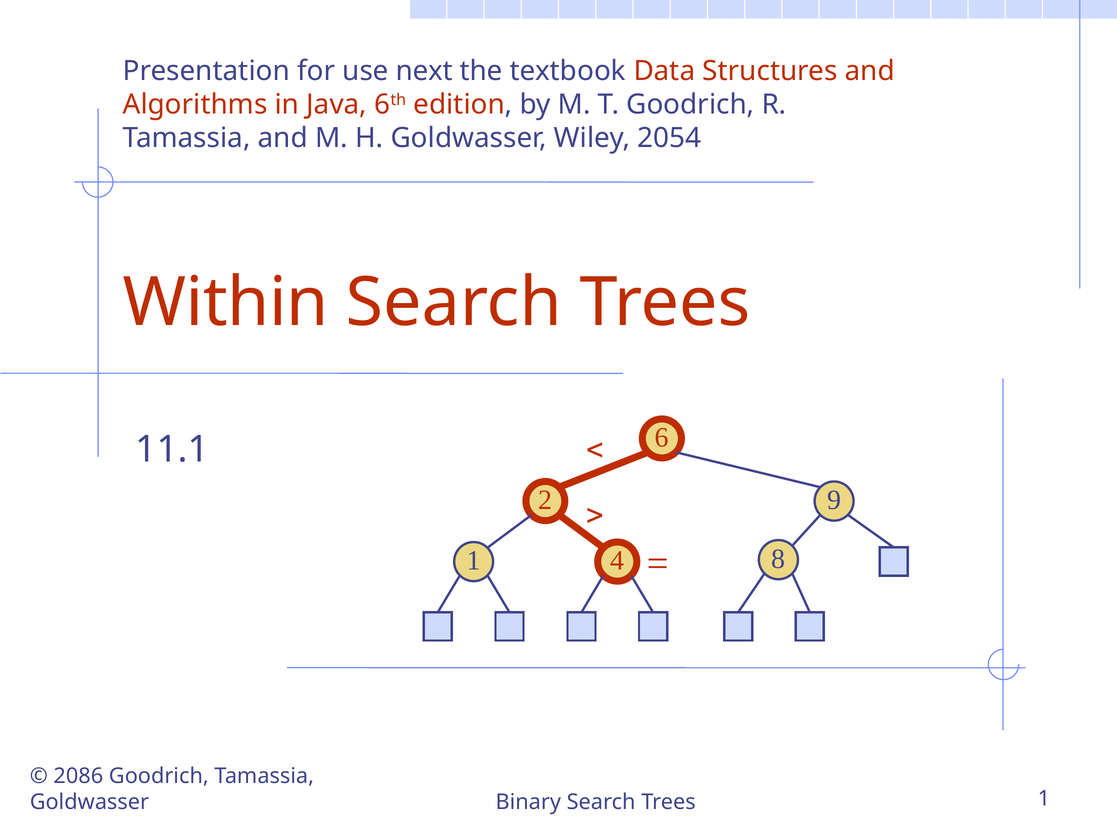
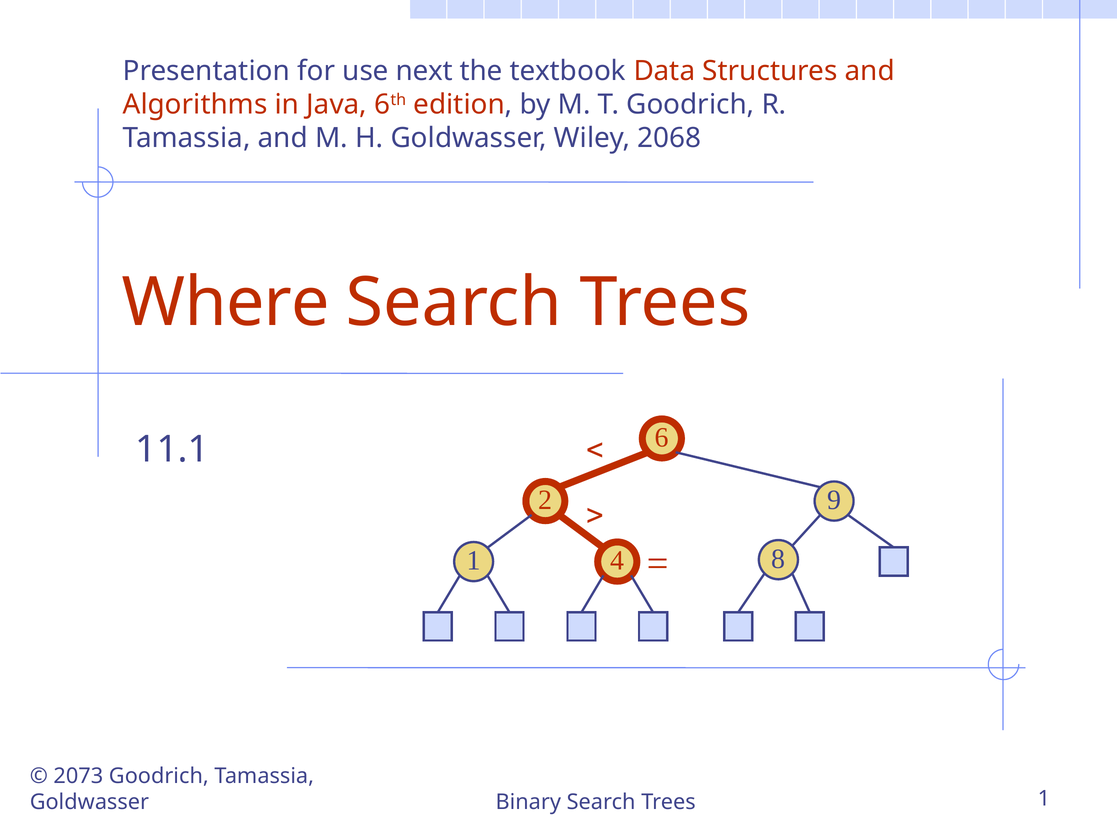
2054: 2054 -> 2068
Within: Within -> Where
2086: 2086 -> 2073
